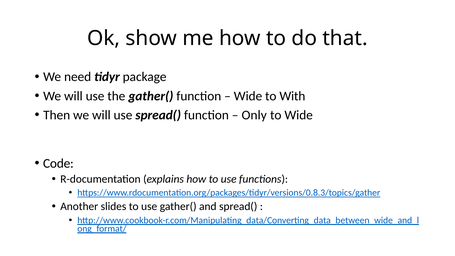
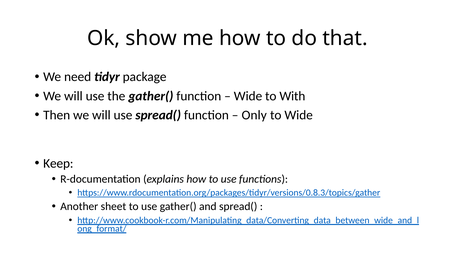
Code: Code -> Keep
slides: slides -> sheet
